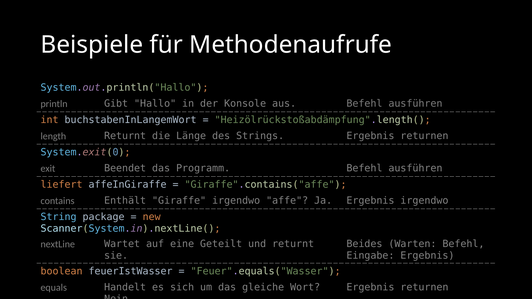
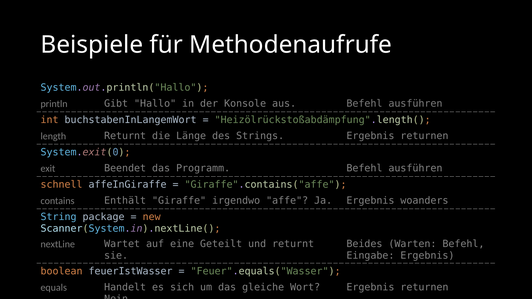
liefert: liefert -> schnell
Ergebnis irgendwo: irgendwo -> woanders
